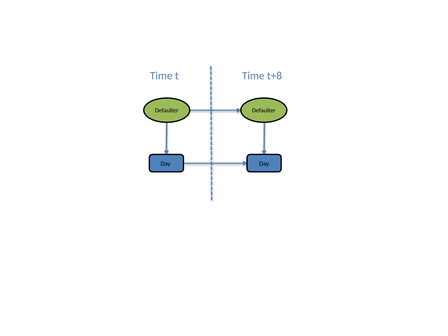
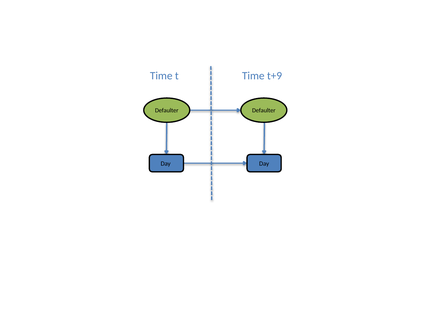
t+8: t+8 -> t+9
